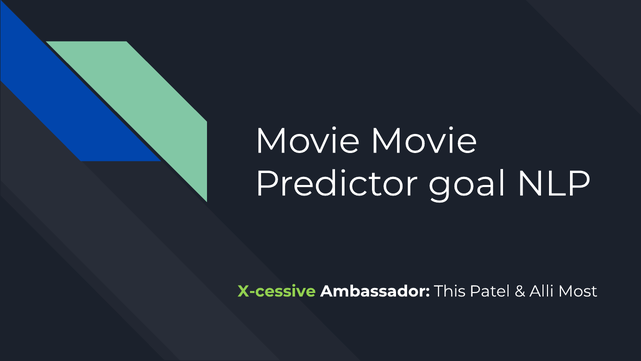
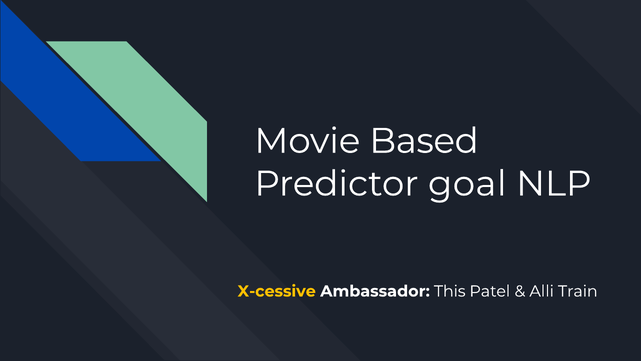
Movie Movie: Movie -> Based
X-cessive colour: light green -> yellow
Most: Most -> Train
